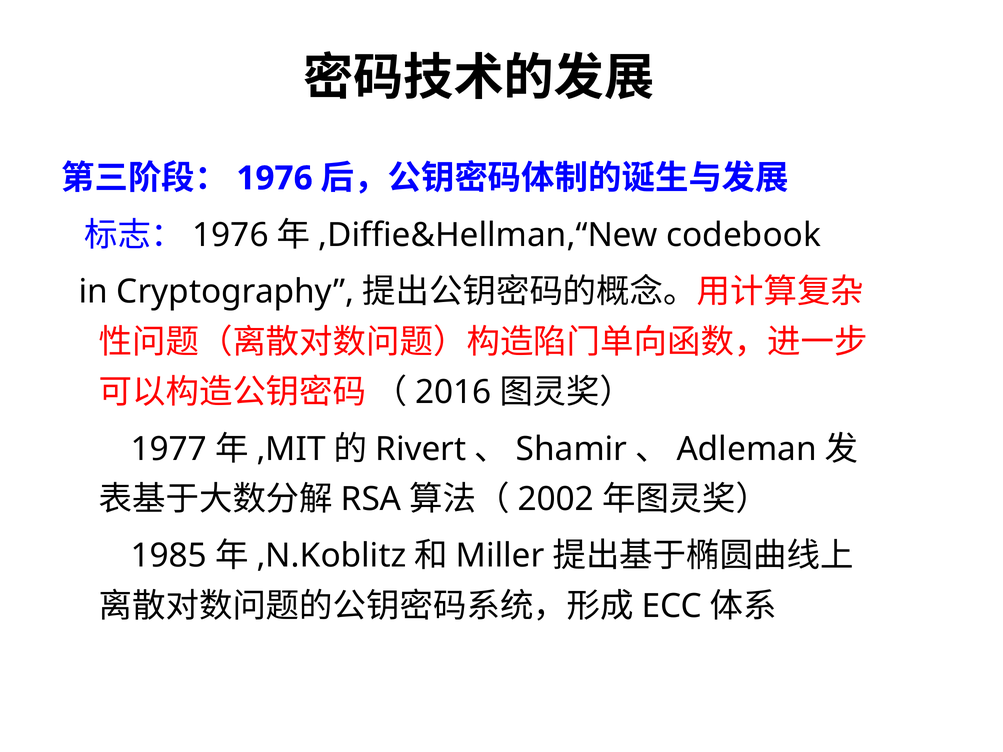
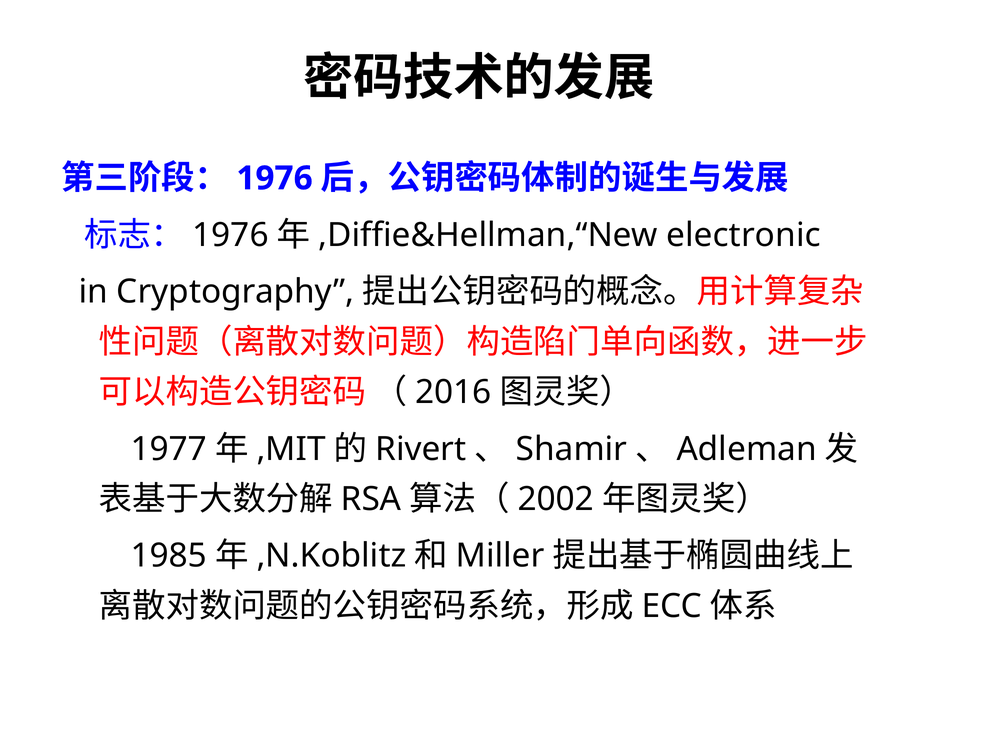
codebook: codebook -> electronic
